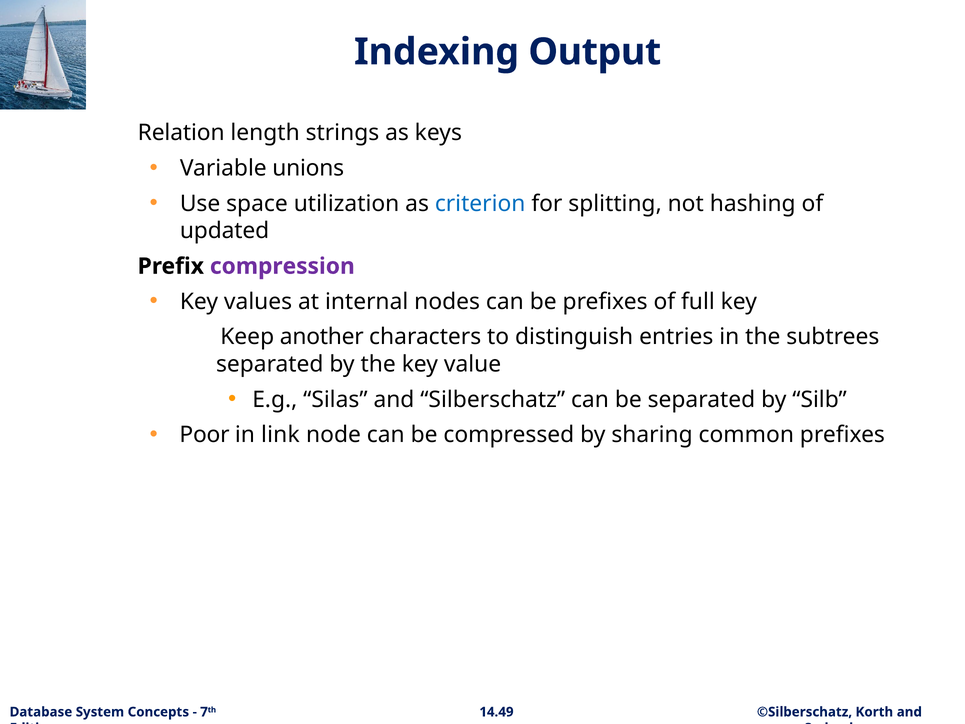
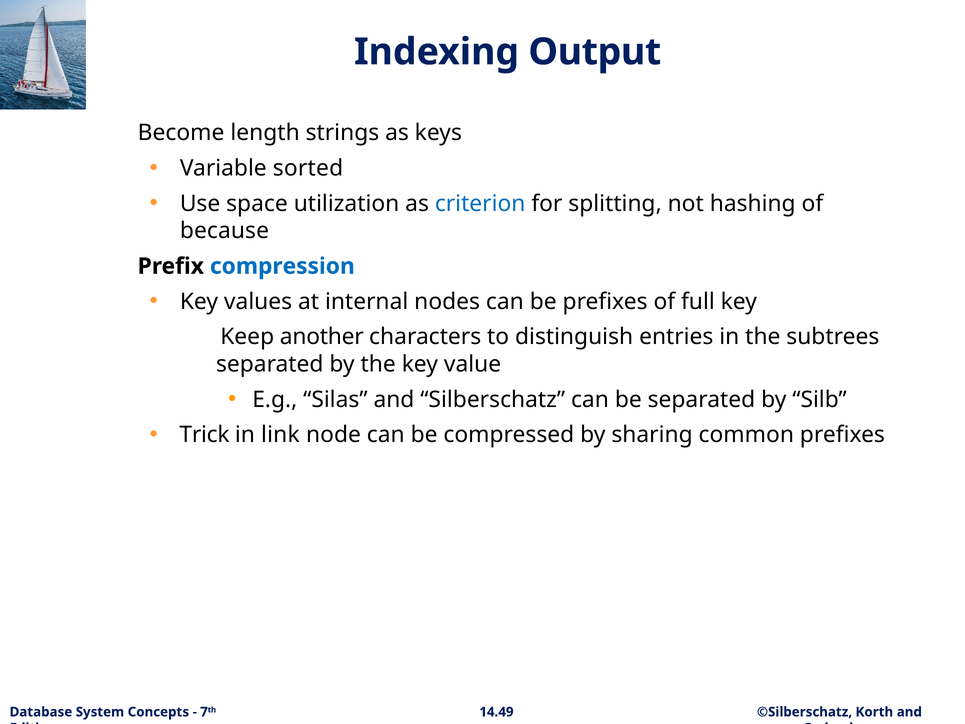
Relation: Relation -> Become
unions: unions -> sorted
updated: updated -> because
compression colour: purple -> blue
Poor: Poor -> Trick
